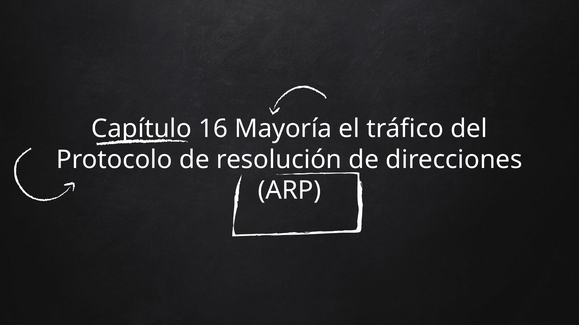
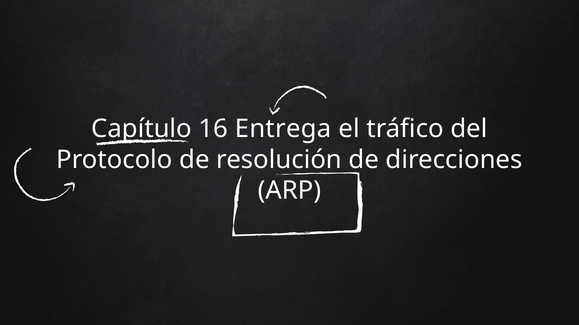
Mayoría: Mayoría -> Entrega
